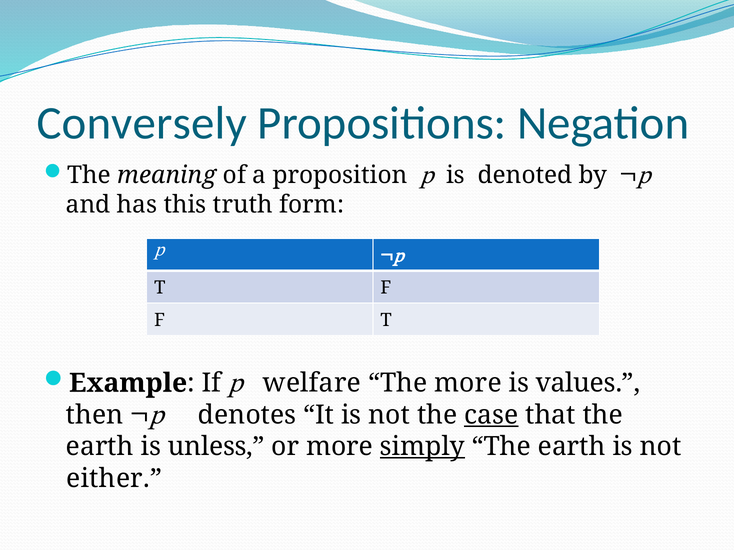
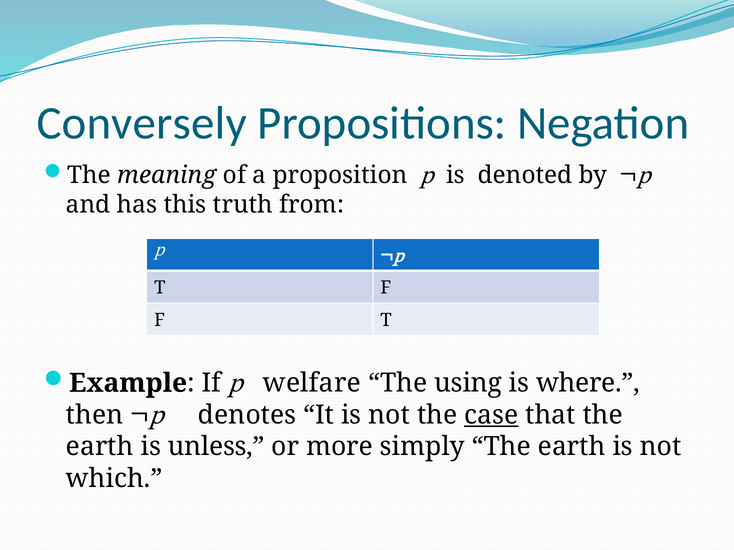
form: form -> from
The more: more -> using
values: values -> where
simply underline: present -> none
either: either -> which
